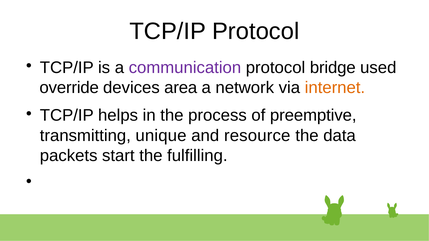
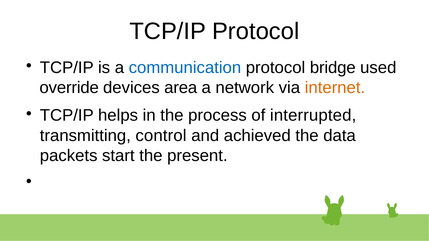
communication colour: purple -> blue
preemptive: preemptive -> interrupted
unique: unique -> control
resource: resource -> achieved
fulfilling: fulfilling -> present
